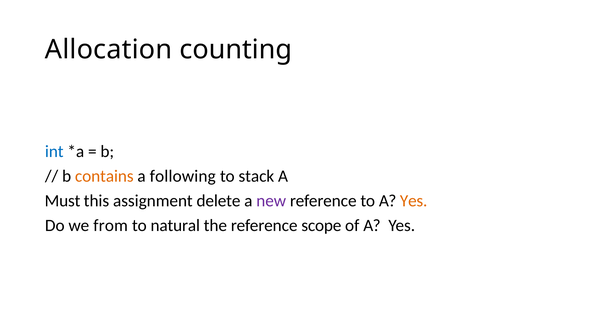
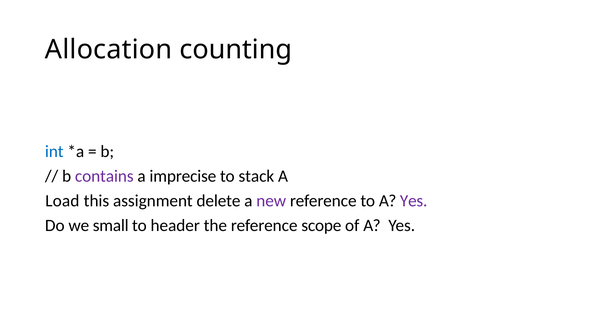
contains colour: orange -> purple
following: following -> imprecise
Must: Must -> Load
Yes at (414, 201) colour: orange -> purple
from: from -> small
natural: natural -> header
